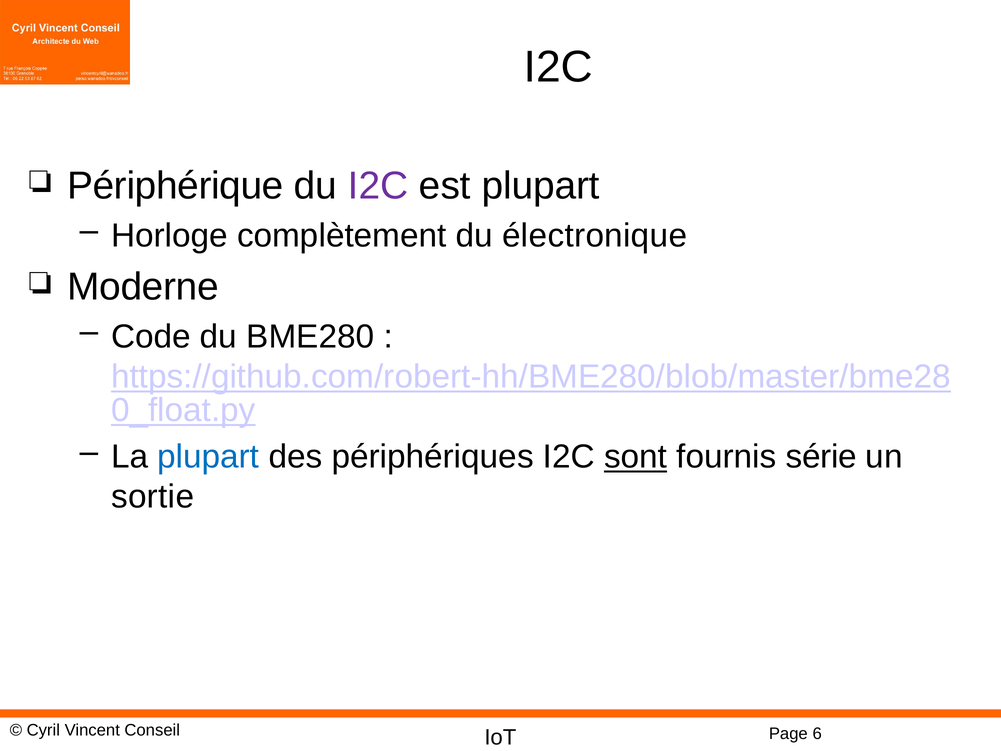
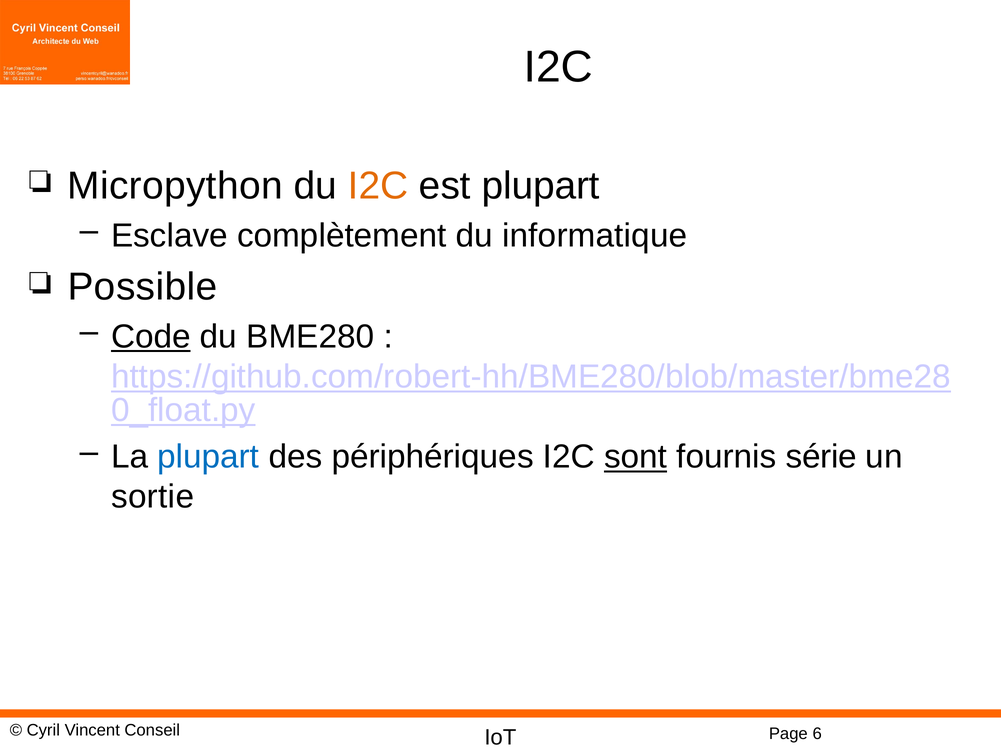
Périphérique: Périphérique -> Micropython
I2C at (378, 186) colour: purple -> orange
Horloge: Horloge -> Esclave
électronique: électronique -> informatique
Moderne: Moderne -> Possible
Code underline: none -> present
